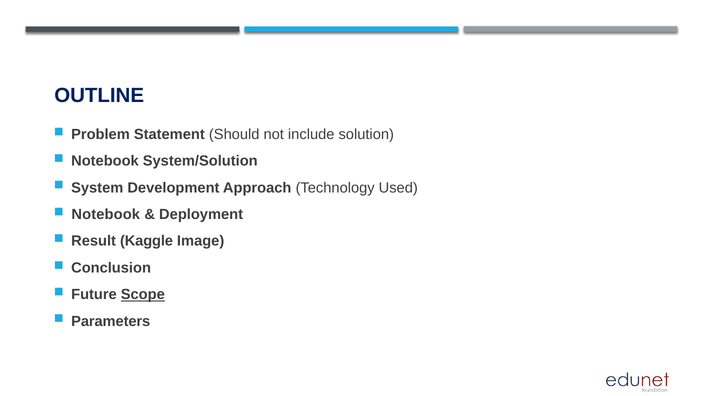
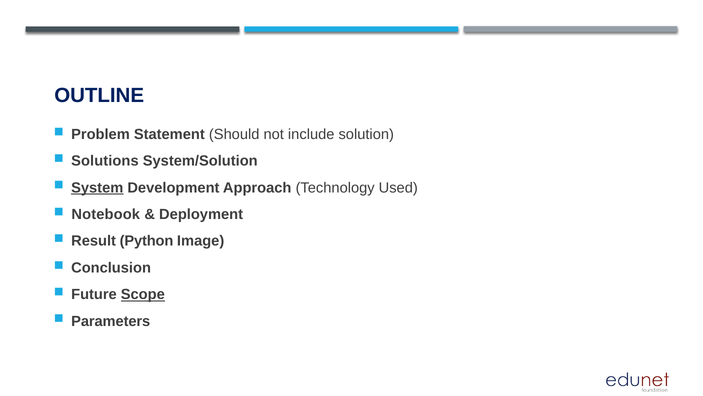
Notebook at (105, 161): Notebook -> Solutions
System underline: none -> present
Kaggle: Kaggle -> Python
